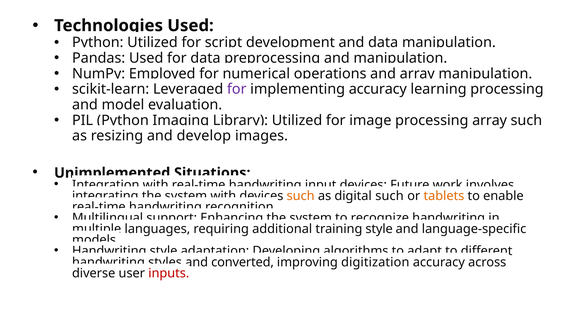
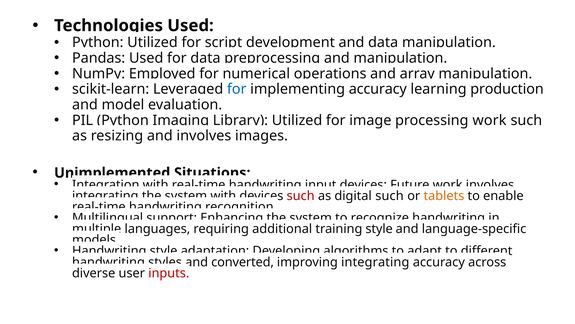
for at (237, 89) colour: purple -> blue
learning processing: processing -> production
processing array: array -> work
and develop: develop -> involves
such at (301, 196) colour: orange -> red
improving digitization: digitization -> integrating
